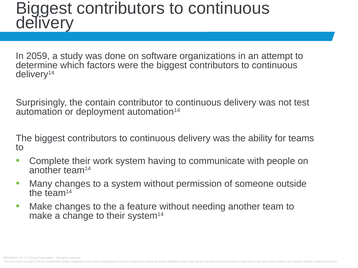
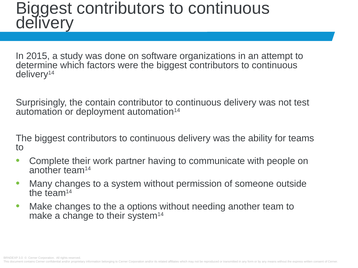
2059: 2059 -> 2015
work system: system -> partner
feature: feature -> options
